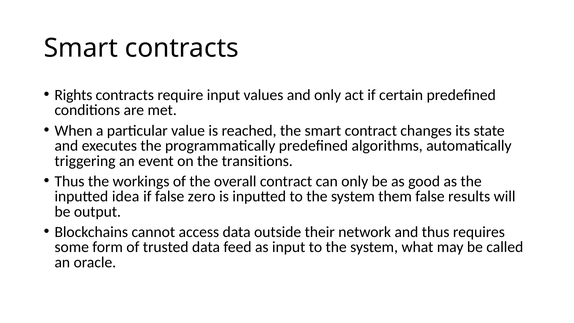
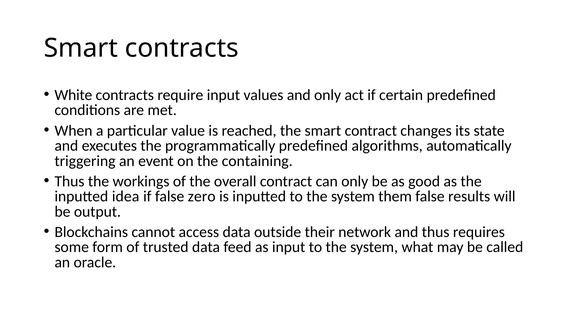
Rights: Rights -> White
transitions: transitions -> containing
